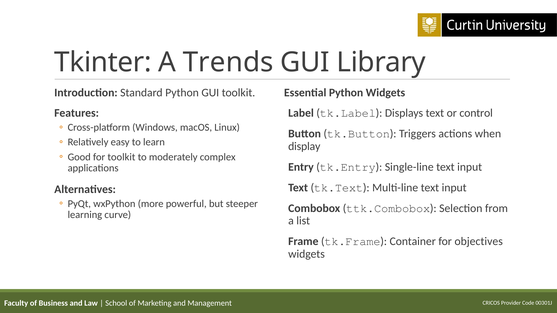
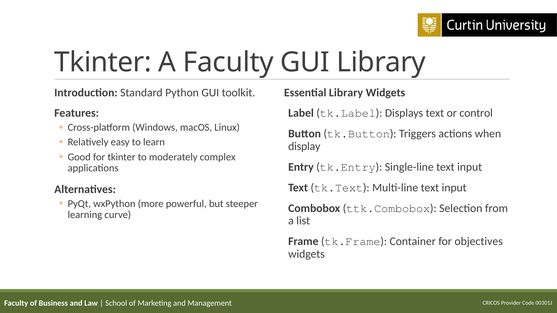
A Trends: Trends -> Faculty
Essential Python: Python -> Library
for toolkit: toolkit -> tkinter
